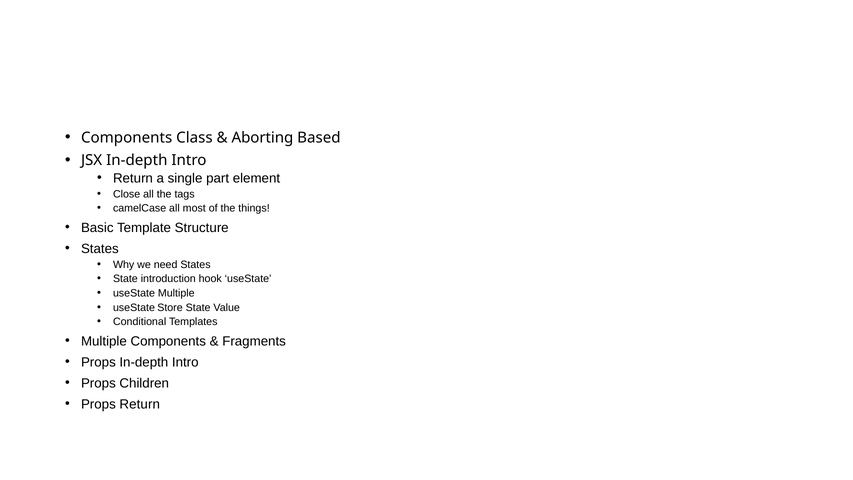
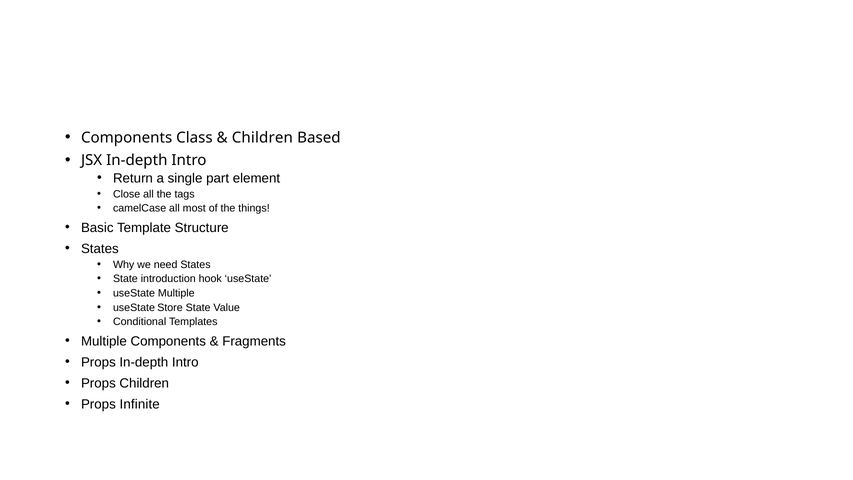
Aborting at (262, 138): Aborting -> Children
Props Return: Return -> Infinite
